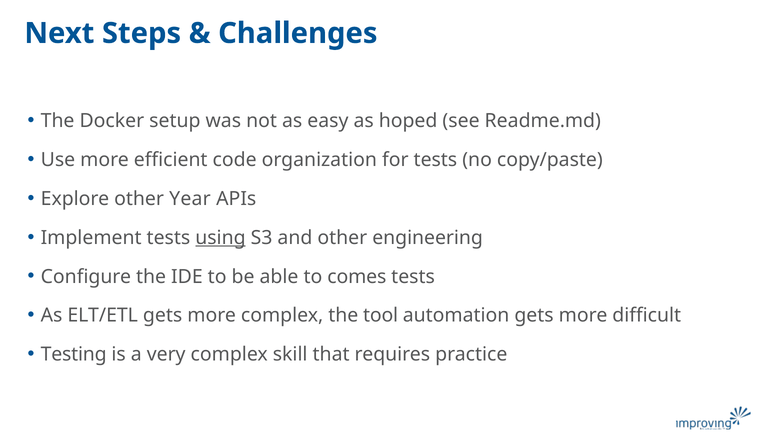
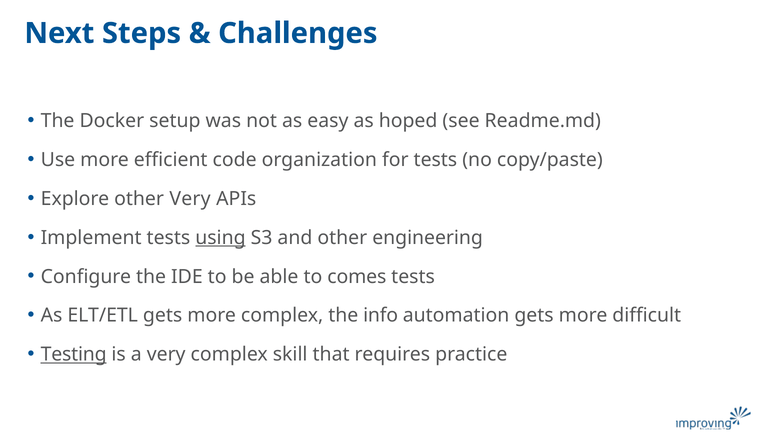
other Year: Year -> Very
tool: tool -> info
Testing underline: none -> present
